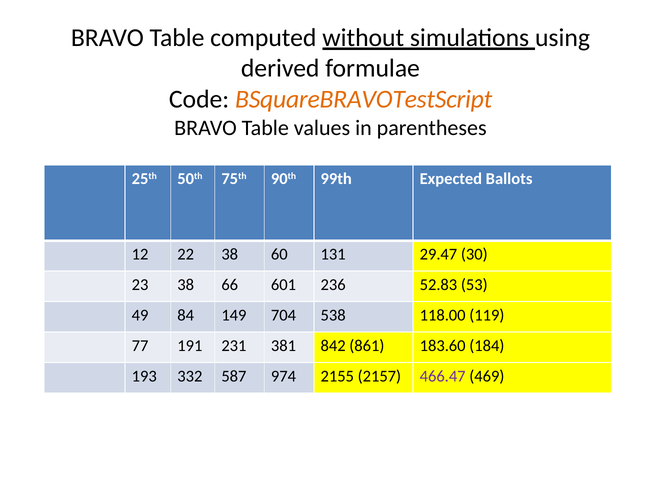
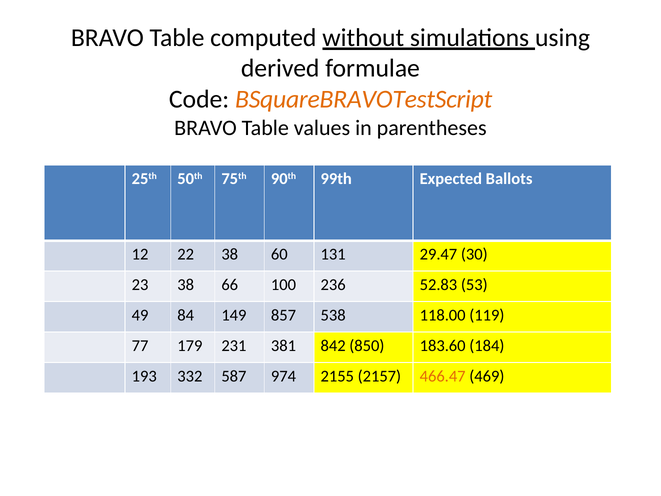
601: 601 -> 100
704: 704 -> 857
191: 191 -> 179
861: 861 -> 850
466.47 colour: purple -> orange
